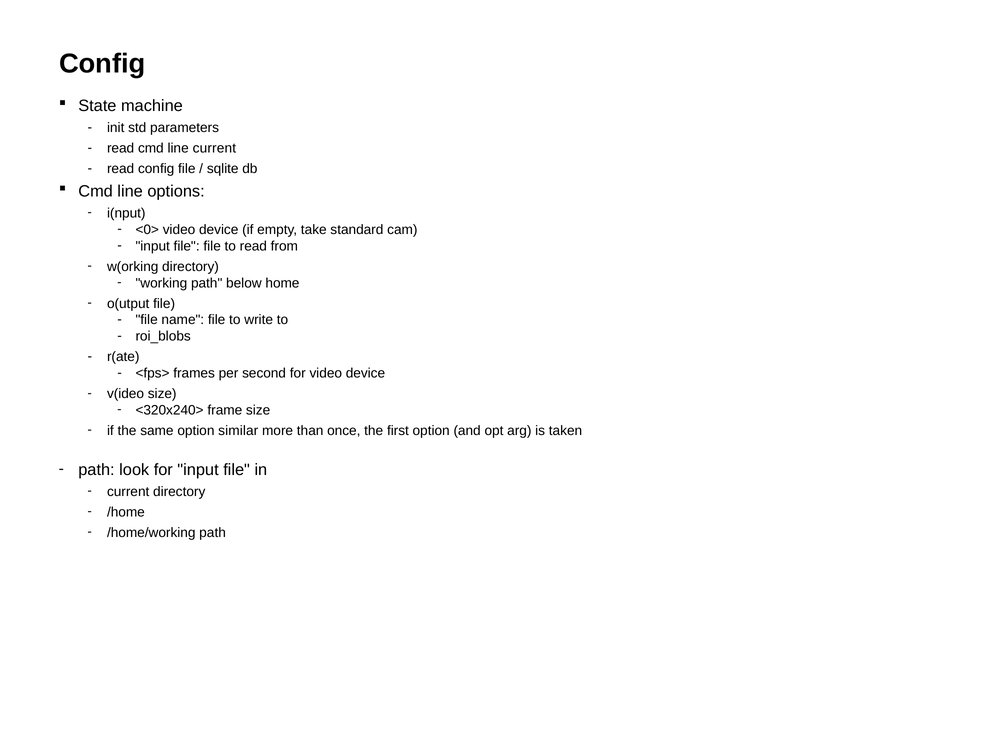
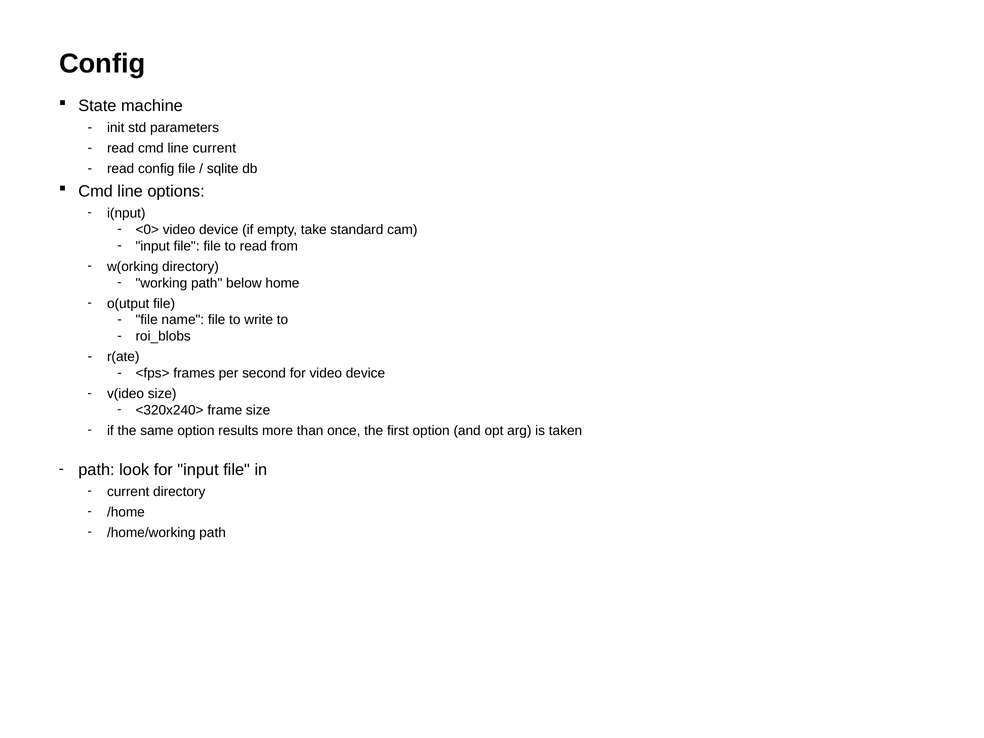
similar: similar -> results
